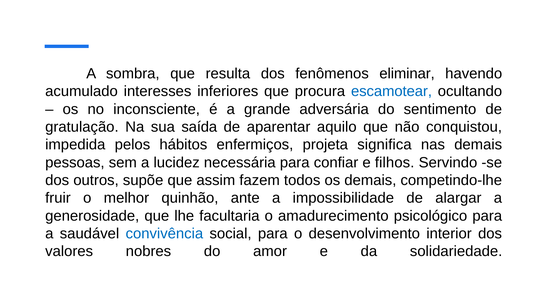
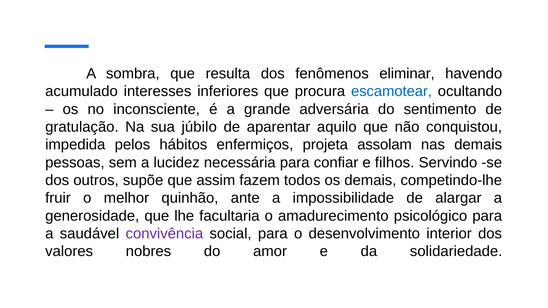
saída: saída -> júbilo
significa: significa -> assolam
convivência colour: blue -> purple
